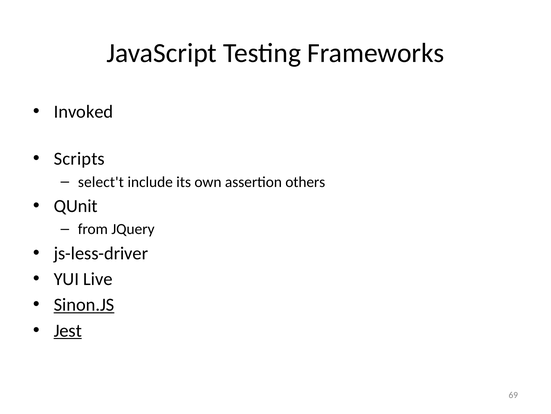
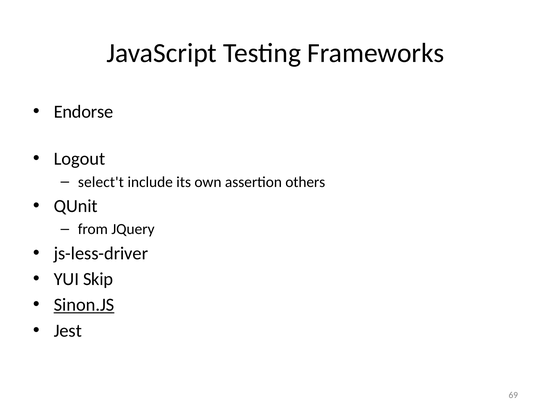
Invoked: Invoked -> Endorse
Scripts: Scripts -> Logout
Live: Live -> Skip
Jest underline: present -> none
